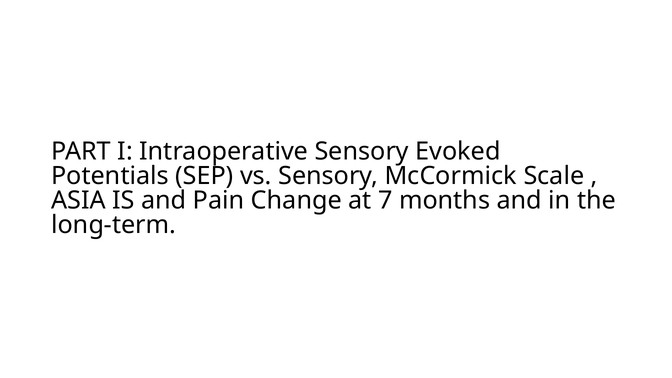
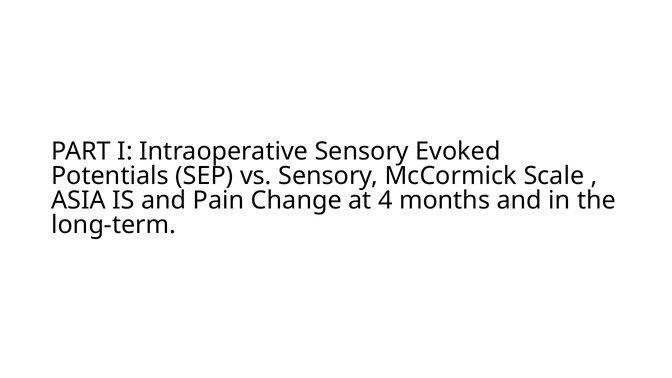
7: 7 -> 4
